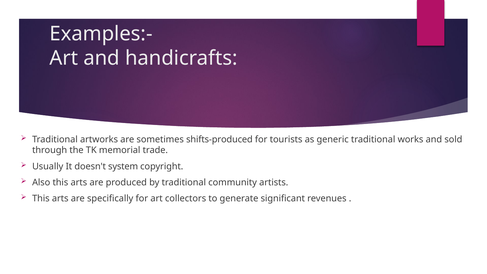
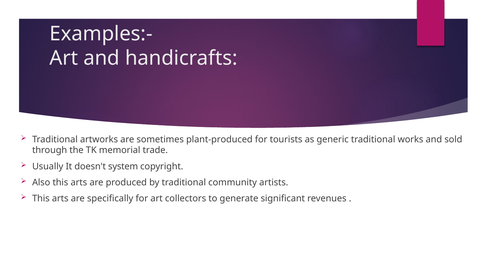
shifts-produced: shifts-produced -> plant-produced
